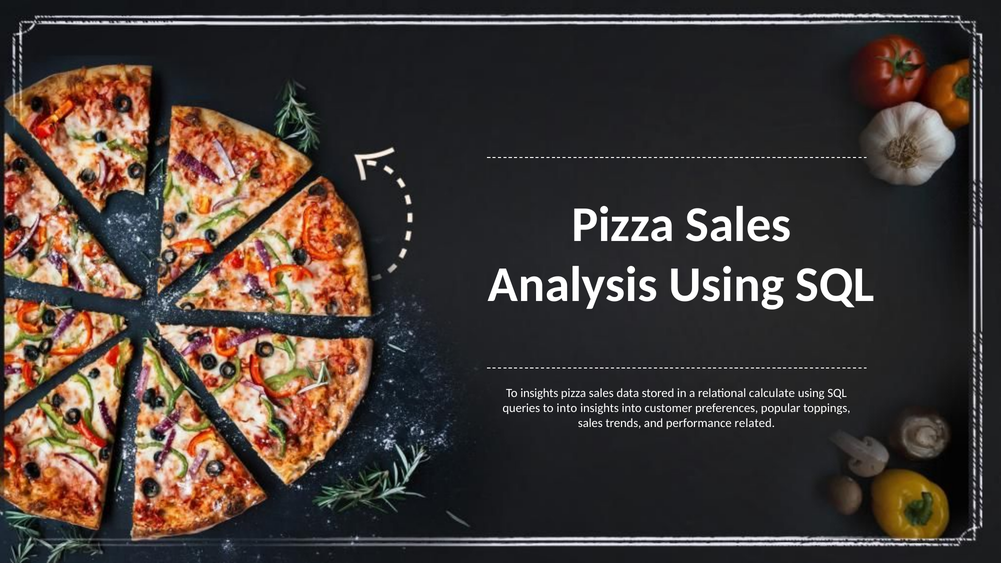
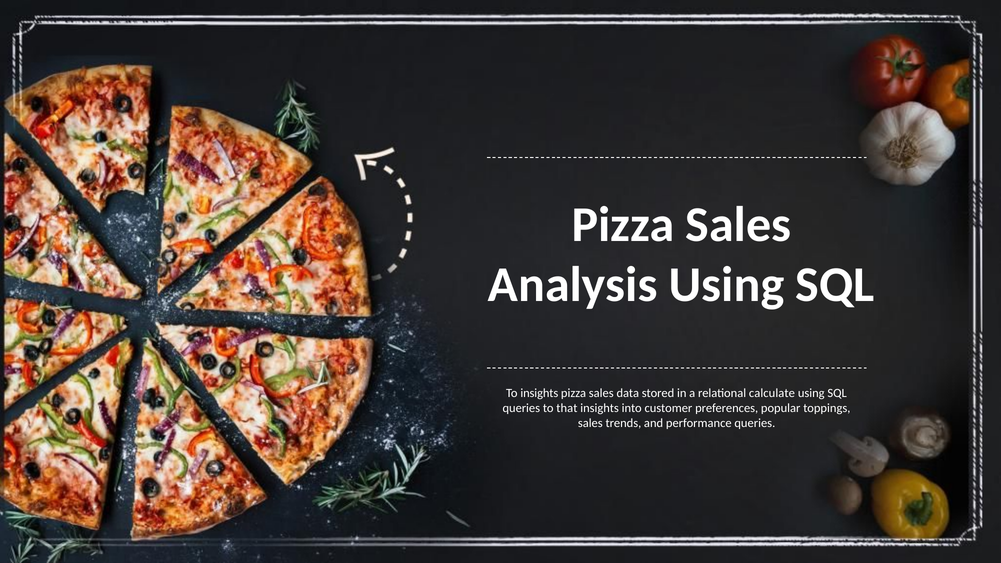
to into: into -> that
performance related: related -> queries
